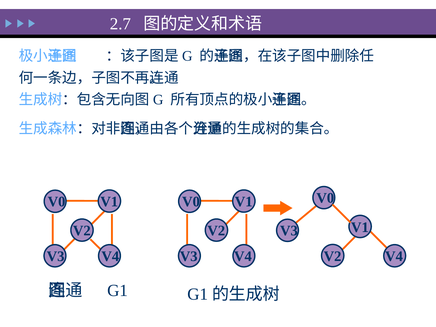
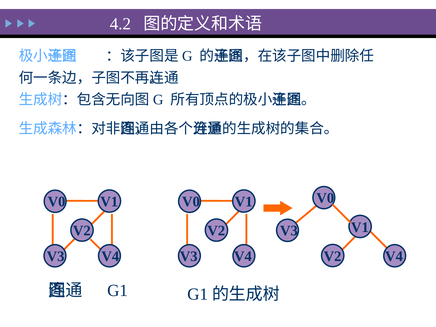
2.7: 2.7 -> 4.2
